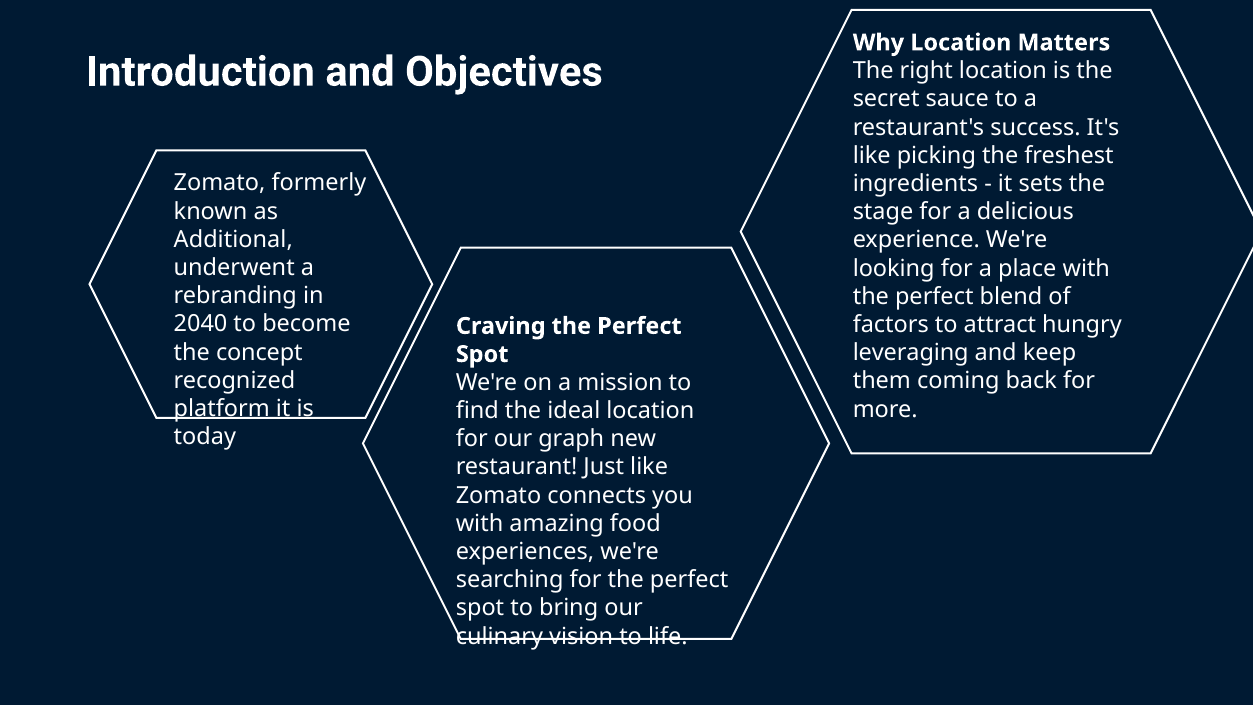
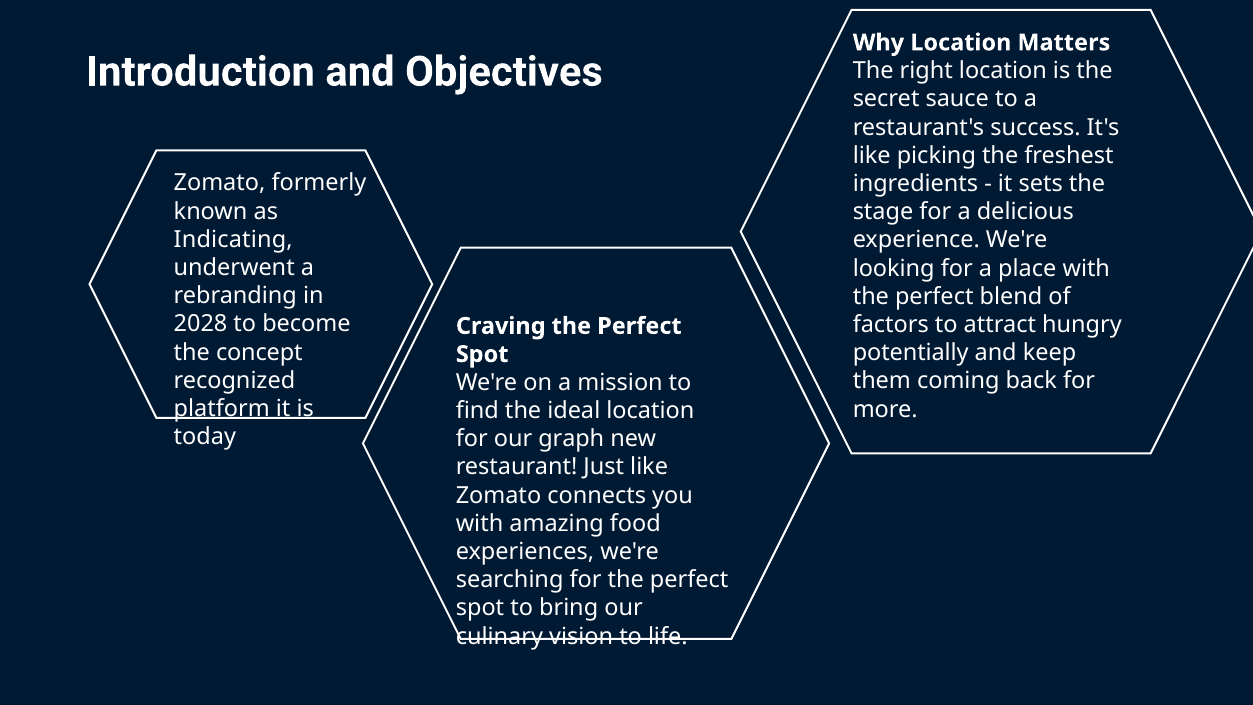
Additional: Additional -> Indicating
2040: 2040 -> 2028
leveraging: leveraging -> potentially
